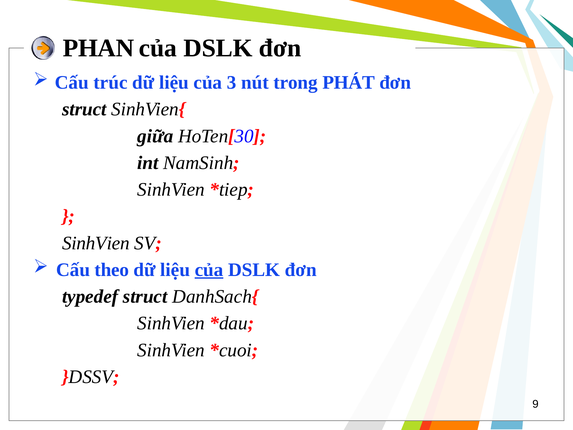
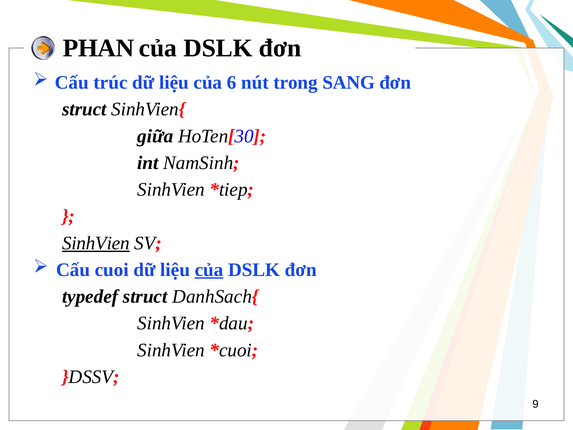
3: 3 -> 6
PHÁT: PHÁT -> SANG
SinhVien at (96, 243) underline: none -> present
theo: theo -> cuoi
